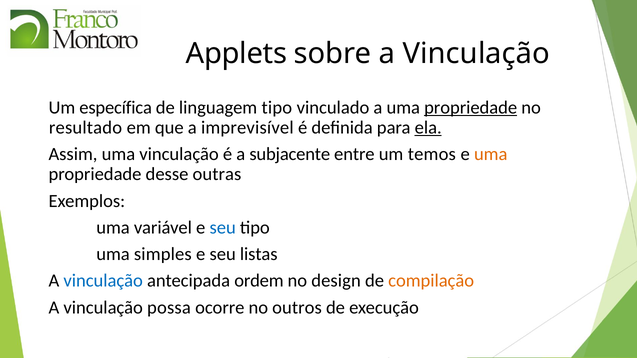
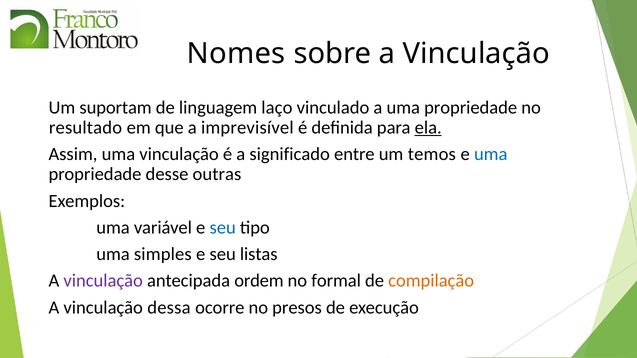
Applets: Applets -> Nomes
específica: específica -> suportam
linguagem tipo: tipo -> laço
propriedade at (471, 108) underline: present -> none
subjacente: subjacente -> significado
uma at (491, 154) colour: orange -> blue
vinculação at (103, 281) colour: blue -> purple
design: design -> formal
possa: possa -> dessa
outros: outros -> presos
